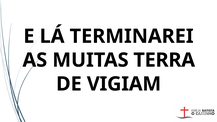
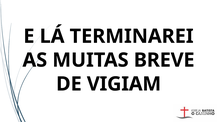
TERRA: TERRA -> BREVE
